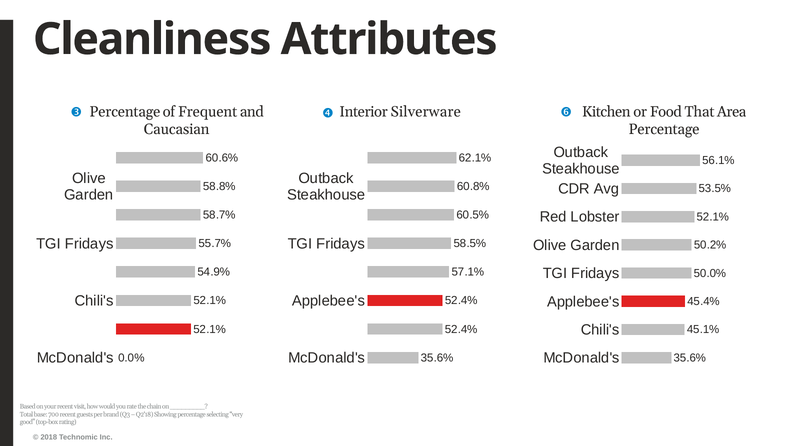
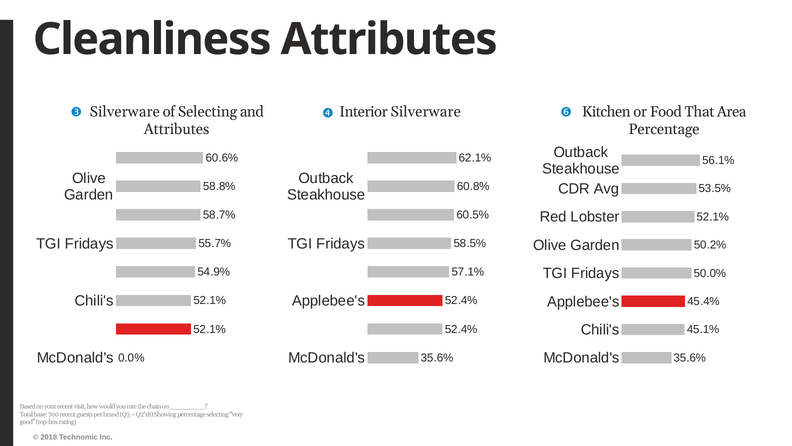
Percentage at (125, 112): Percentage -> Silverware
of Frequent: Frequent -> Selecting
Caucasian at (177, 129): Caucasian -> Attributes
